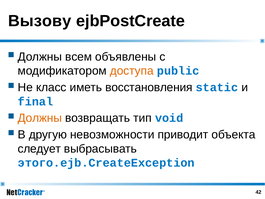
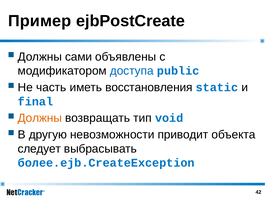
Вызову: Вызову -> Пример
всем: всем -> сами
доступа colour: orange -> blue
класс: класс -> часть
этого.ejb.CreateException: этого.ejb.CreateException -> более.ejb.CreateException
